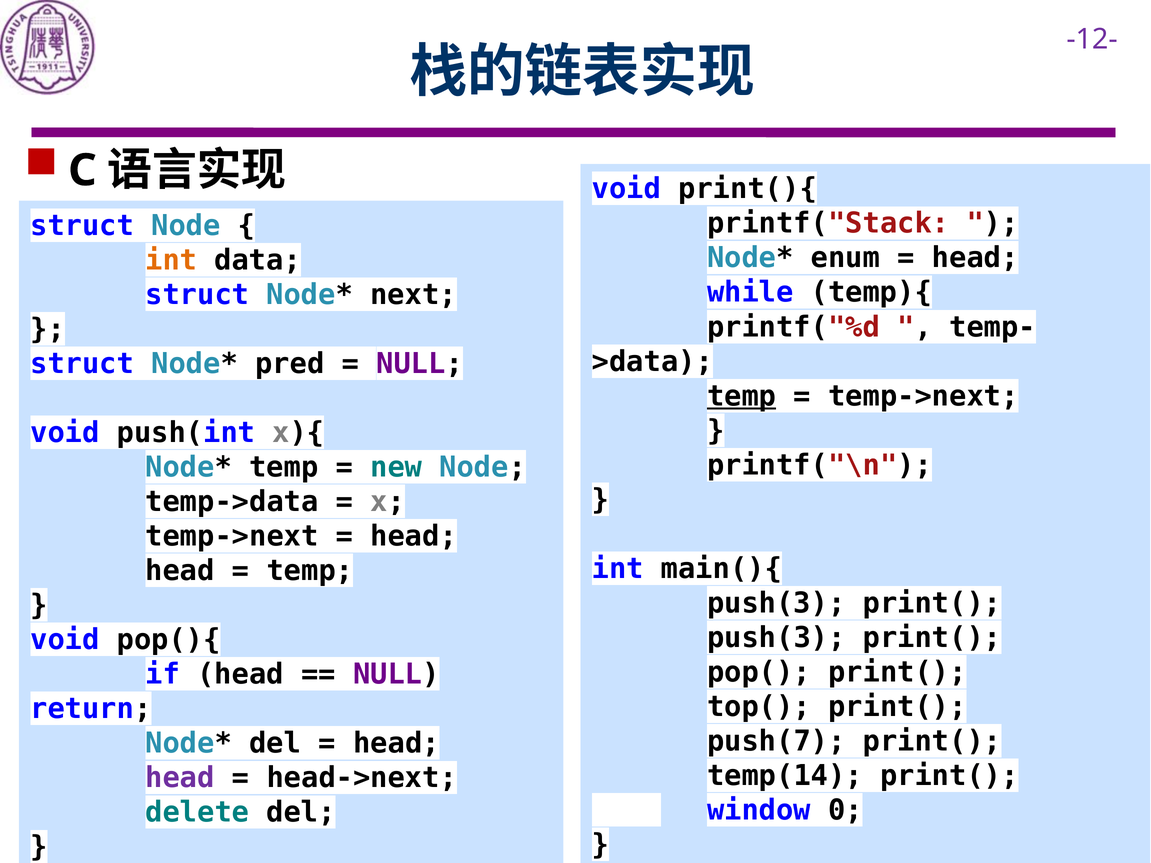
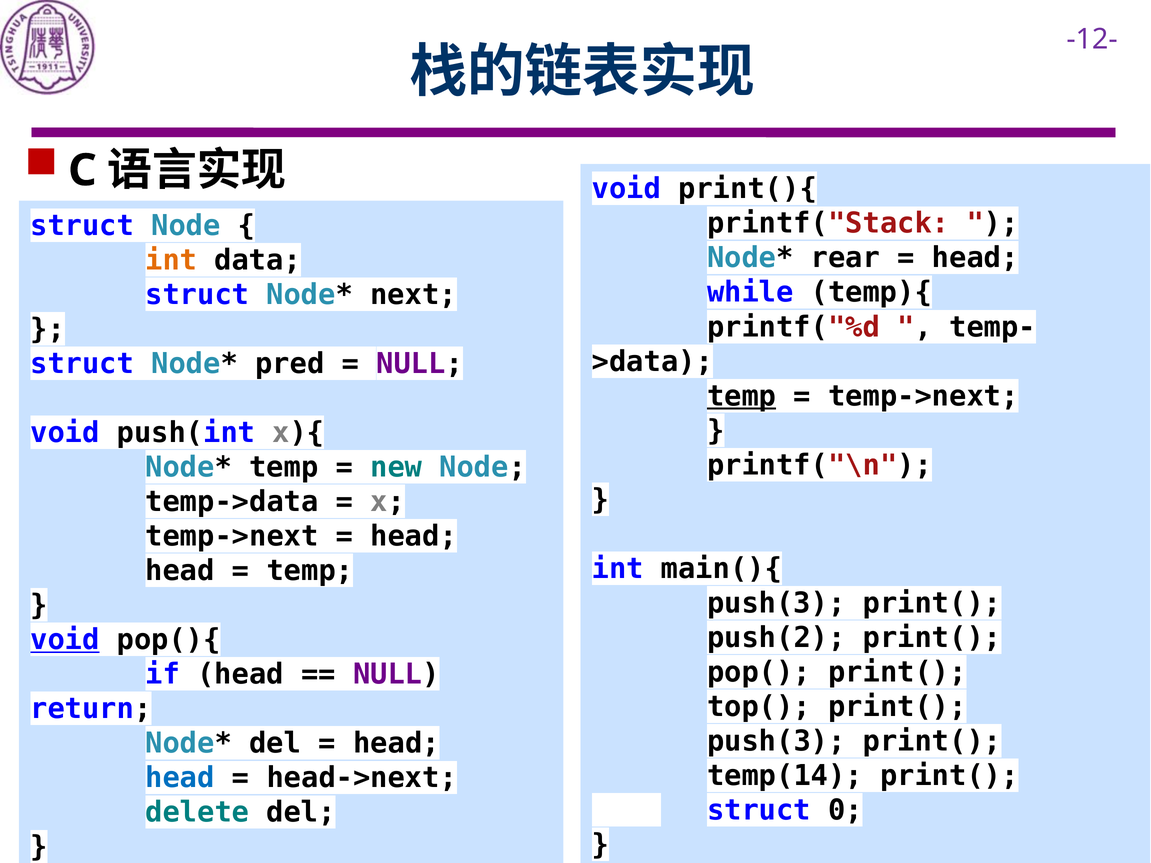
enum: enum -> rear
push(3 at (776, 638): push(3 -> push(2
void at (65, 640) underline: none -> present
push(7 at (776, 741): push(7 -> push(3
head at (180, 778) colour: purple -> blue
window at (759, 811): window -> struct
